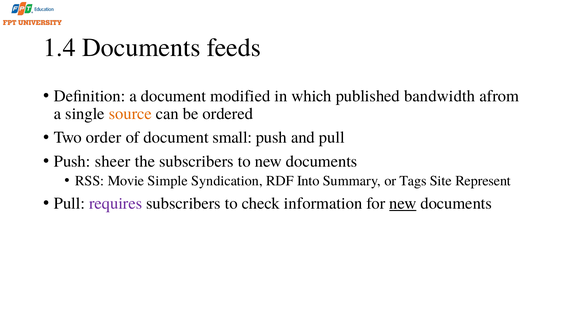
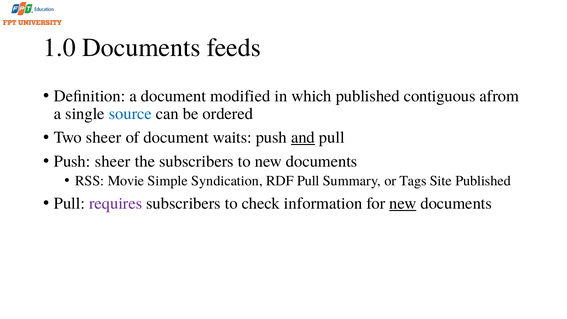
1.4: 1.4 -> 1.0
bandwidth: bandwidth -> contiguous
source colour: orange -> blue
Two order: order -> sheer
small: small -> waits
and underline: none -> present
RDF Into: Into -> Pull
Site Represent: Represent -> Published
